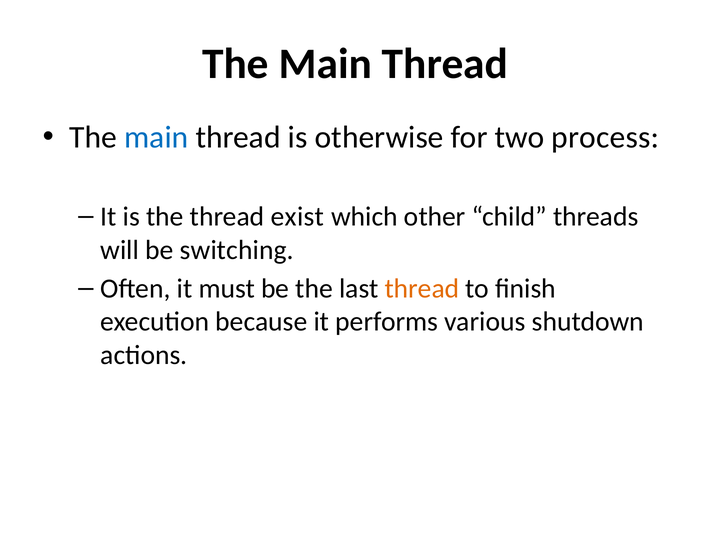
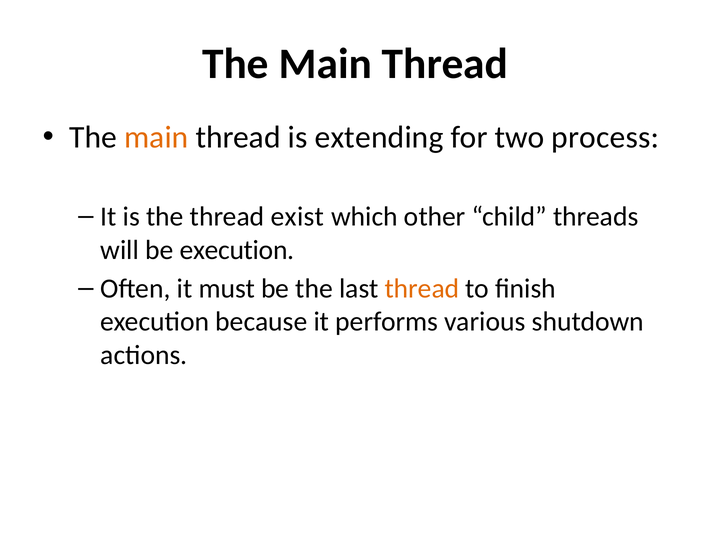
main at (156, 137) colour: blue -> orange
otherwise: otherwise -> extending
be switching: switching -> execution
